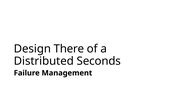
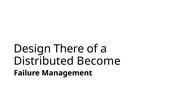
Seconds: Seconds -> Become
